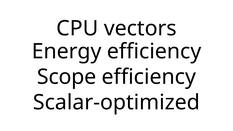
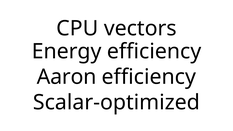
Scope: Scope -> Aaron
